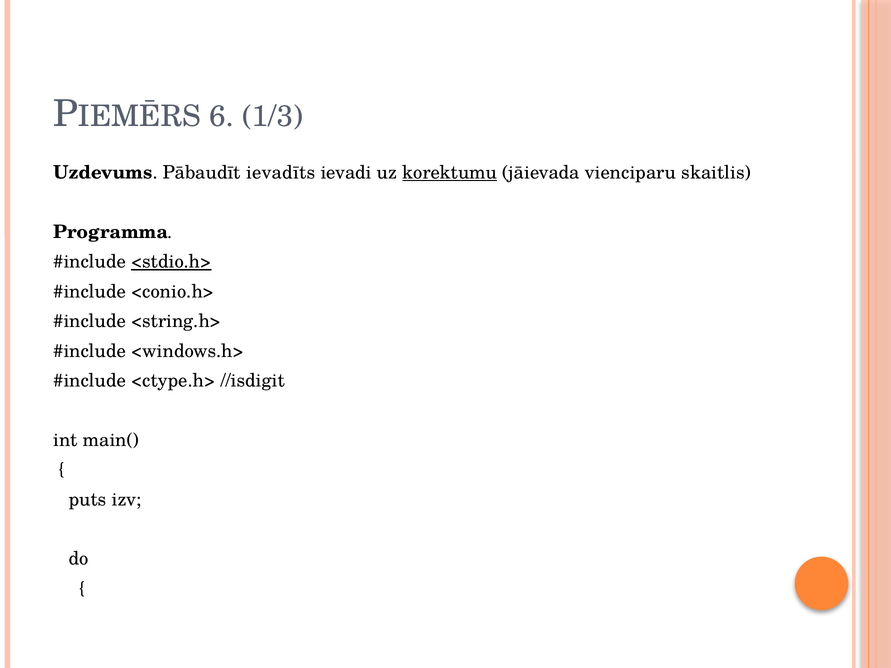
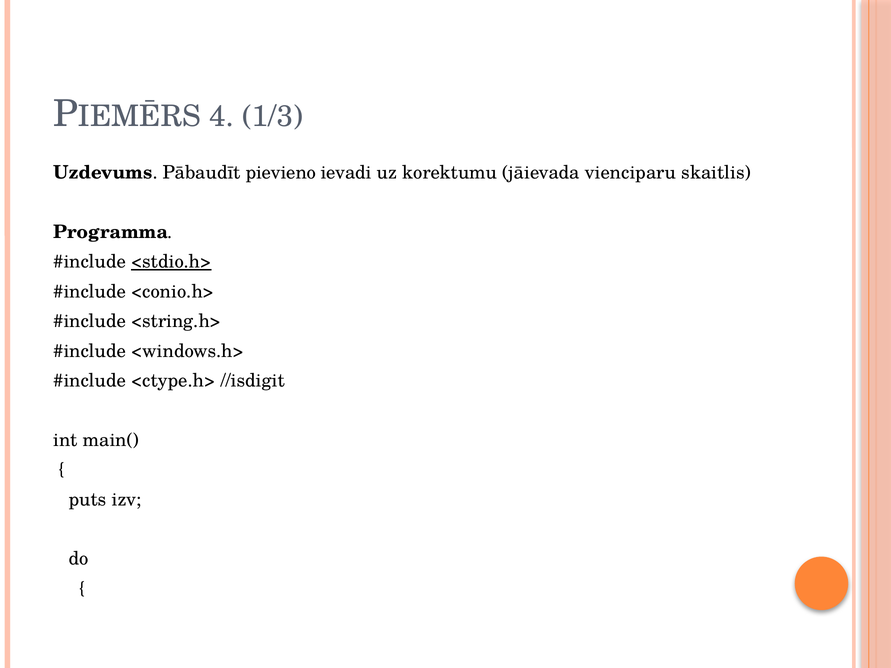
6: 6 -> 4
ievadīts: ievadīts -> pievieno
korektumu underline: present -> none
